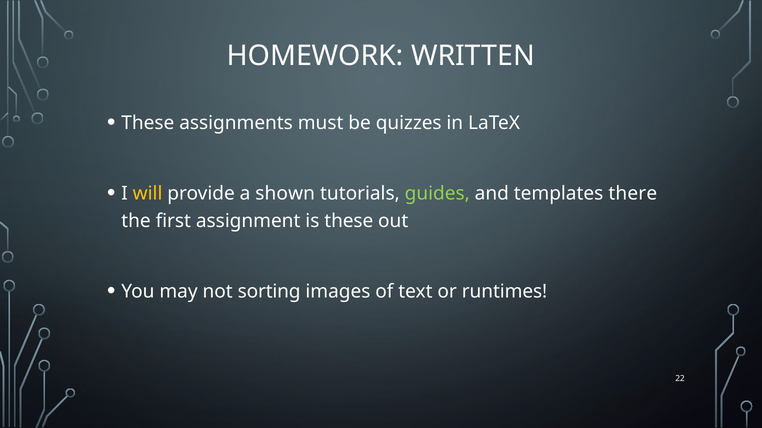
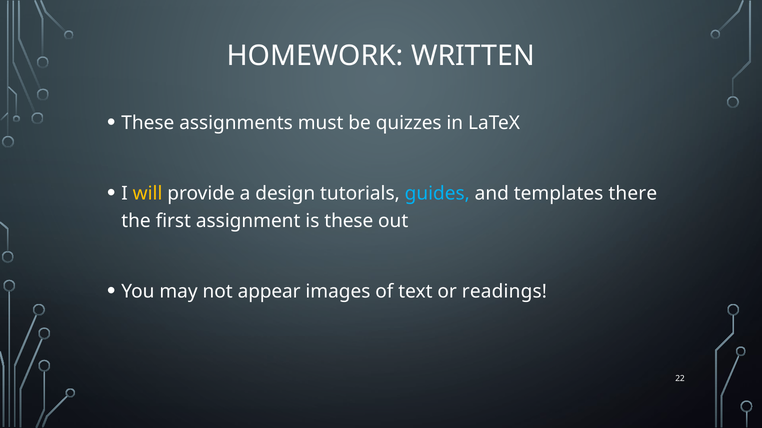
shown: shown -> design
guides colour: light green -> light blue
sorting: sorting -> appear
runtimes: runtimes -> readings
